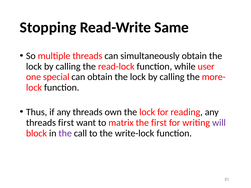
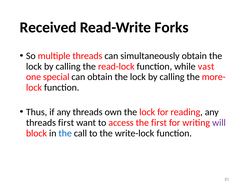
Stopping: Stopping -> Received
Same: Same -> Forks
user: user -> vast
matrix: matrix -> access
the at (65, 133) colour: purple -> blue
